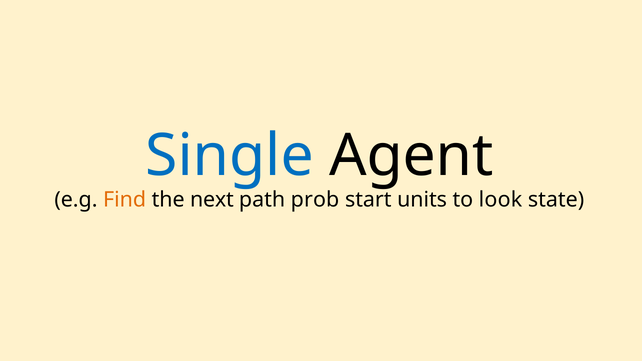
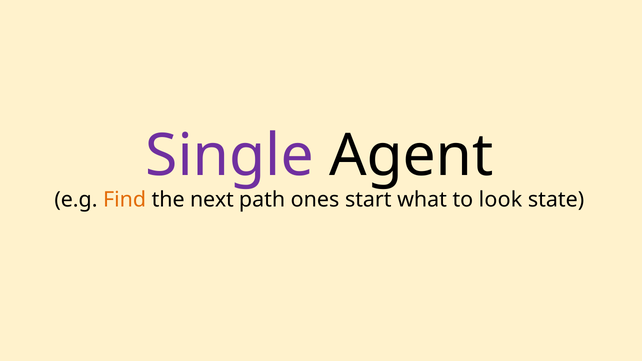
Single colour: blue -> purple
prob: prob -> ones
units: units -> what
